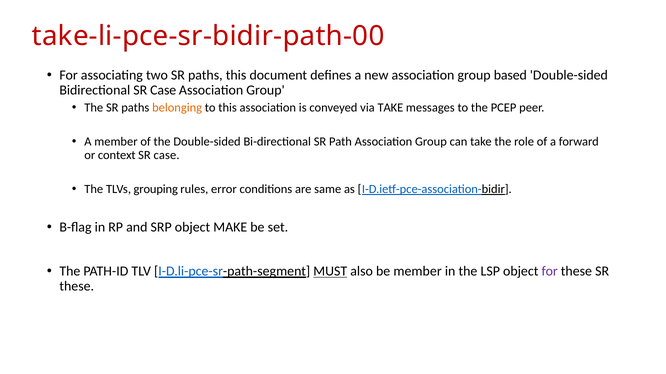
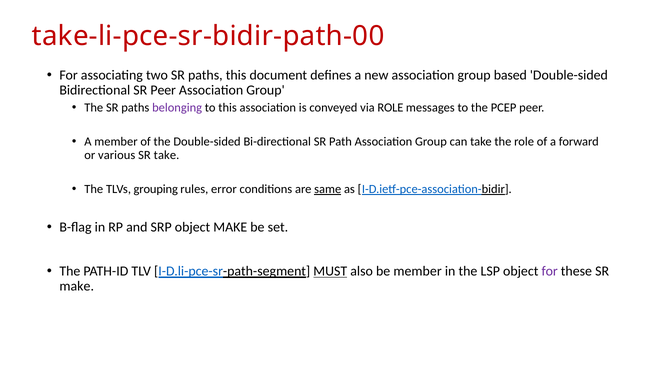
Bidirectional SR Case: Case -> Peer
belonging colour: orange -> purple
via TAKE: TAKE -> ROLE
context: context -> various
case at (167, 155): case -> take
same underline: none -> present
these at (77, 287): these -> make
